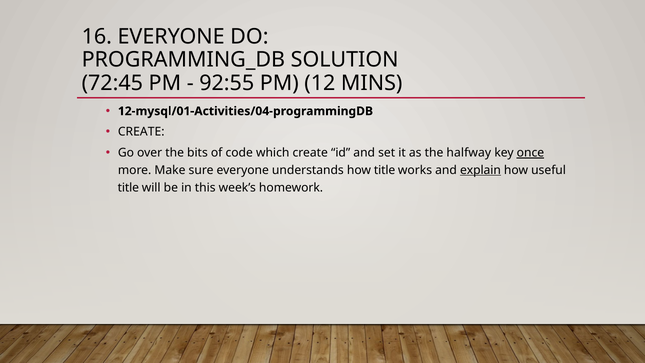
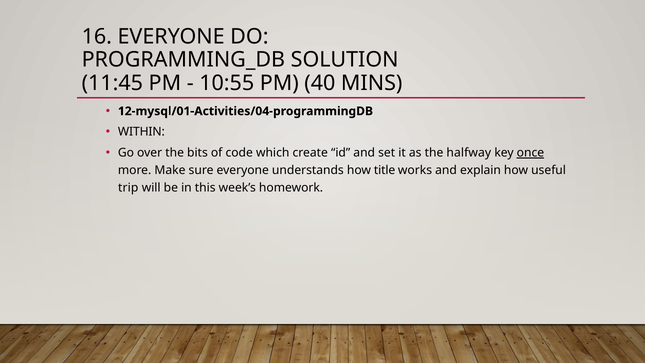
72:45: 72:45 -> 11:45
92:55: 92:55 -> 10:55
12: 12 -> 40
CREATE at (141, 132): CREATE -> WITHIN
explain underline: present -> none
title at (128, 187): title -> trip
